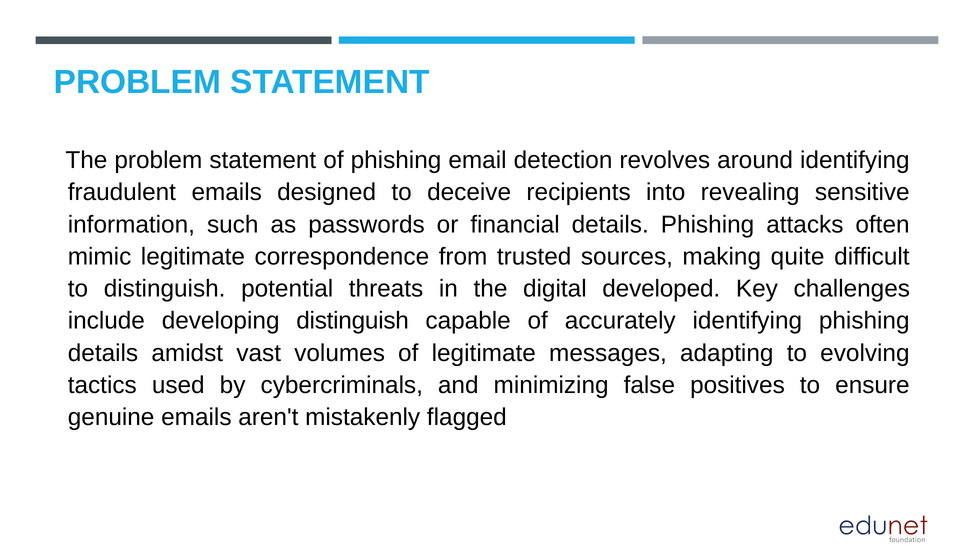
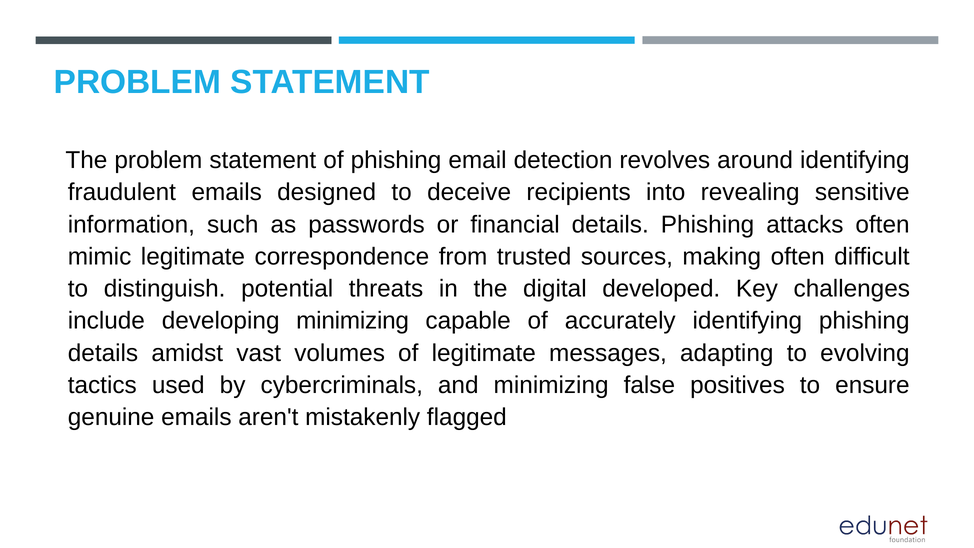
making quite: quite -> often
developing distinguish: distinguish -> minimizing
